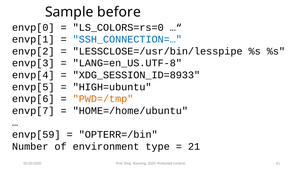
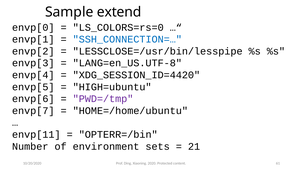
before: before -> extend
XDG_SESSION_ID=8933: XDG_SESSION_ID=8933 -> XDG_SESSION_ID=4420
PWD=/tmp colour: orange -> purple
envp[59: envp[59 -> envp[11
type: type -> sets
